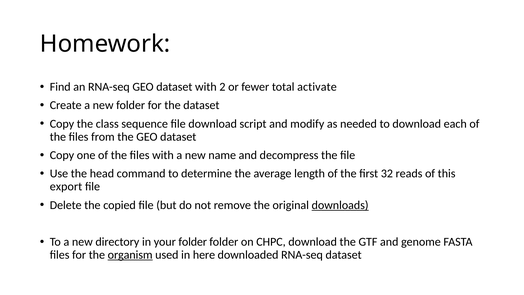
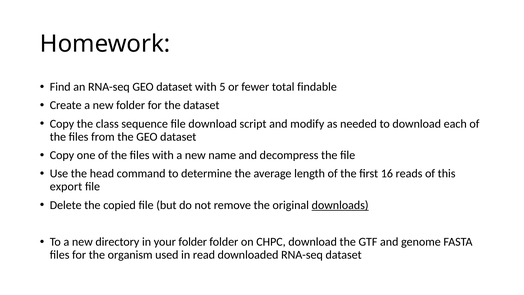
2: 2 -> 5
activate: activate -> findable
32: 32 -> 16
organism underline: present -> none
here: here -> read
